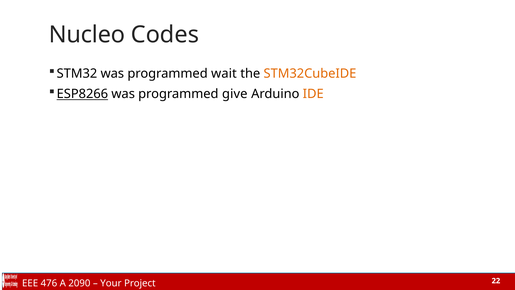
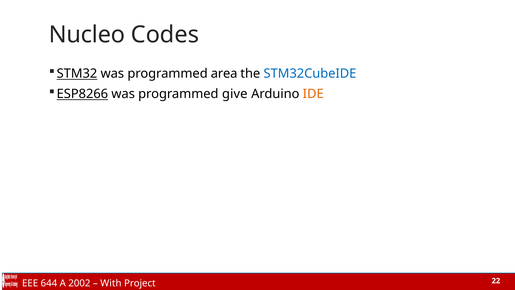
STM32 underline: none -> present
wait: wait -> area
STM32CubeIDE colour: orange -> blue
476: 476 -> 644
2090: 2090 -> 2002
Your: Your -> With
